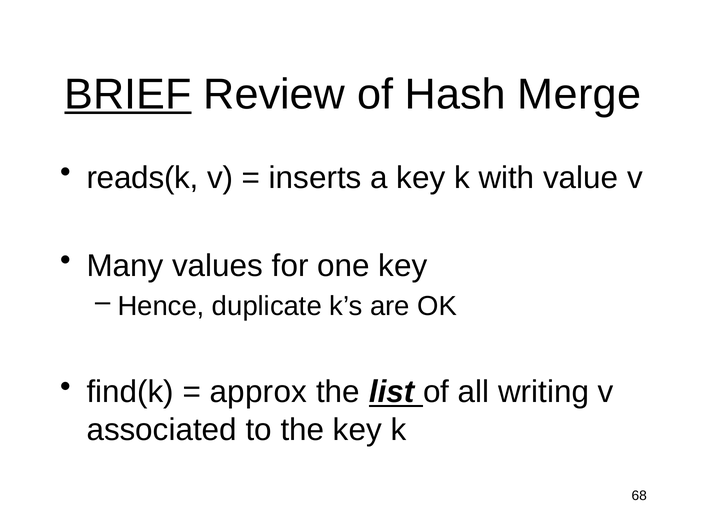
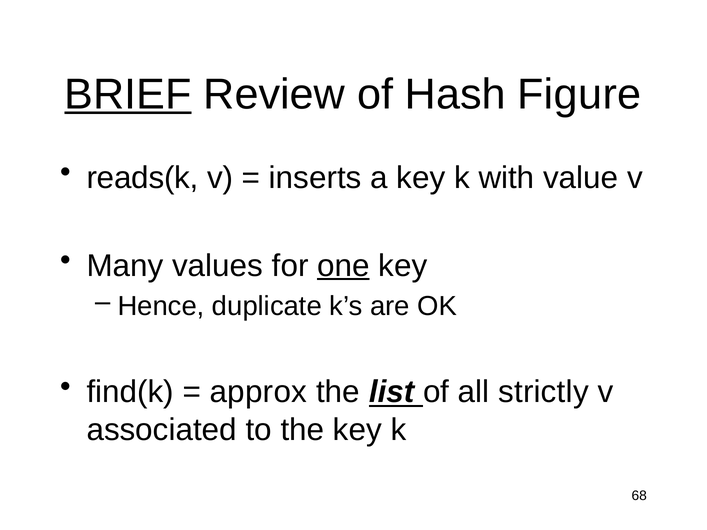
Merge: Merge -> Figure
one underline: none -> present
writing: writing -> strictly
